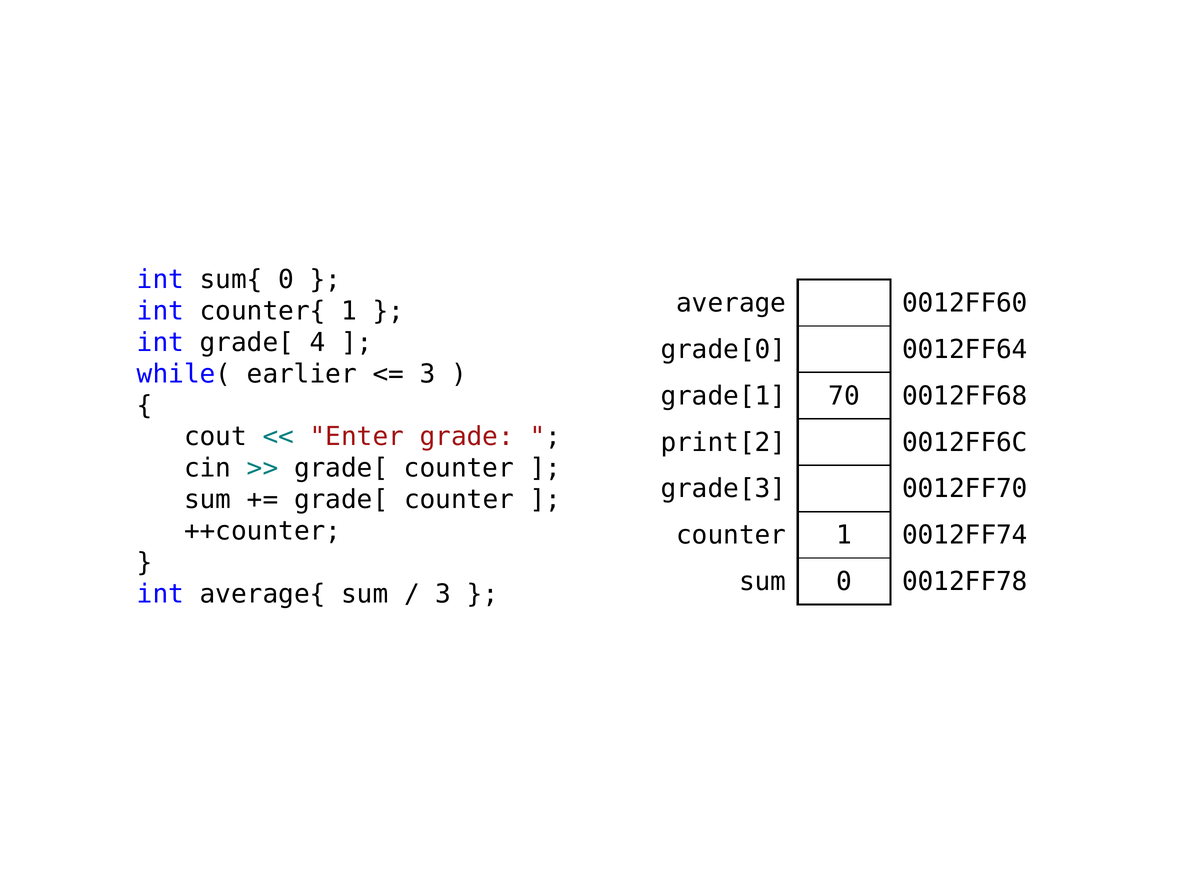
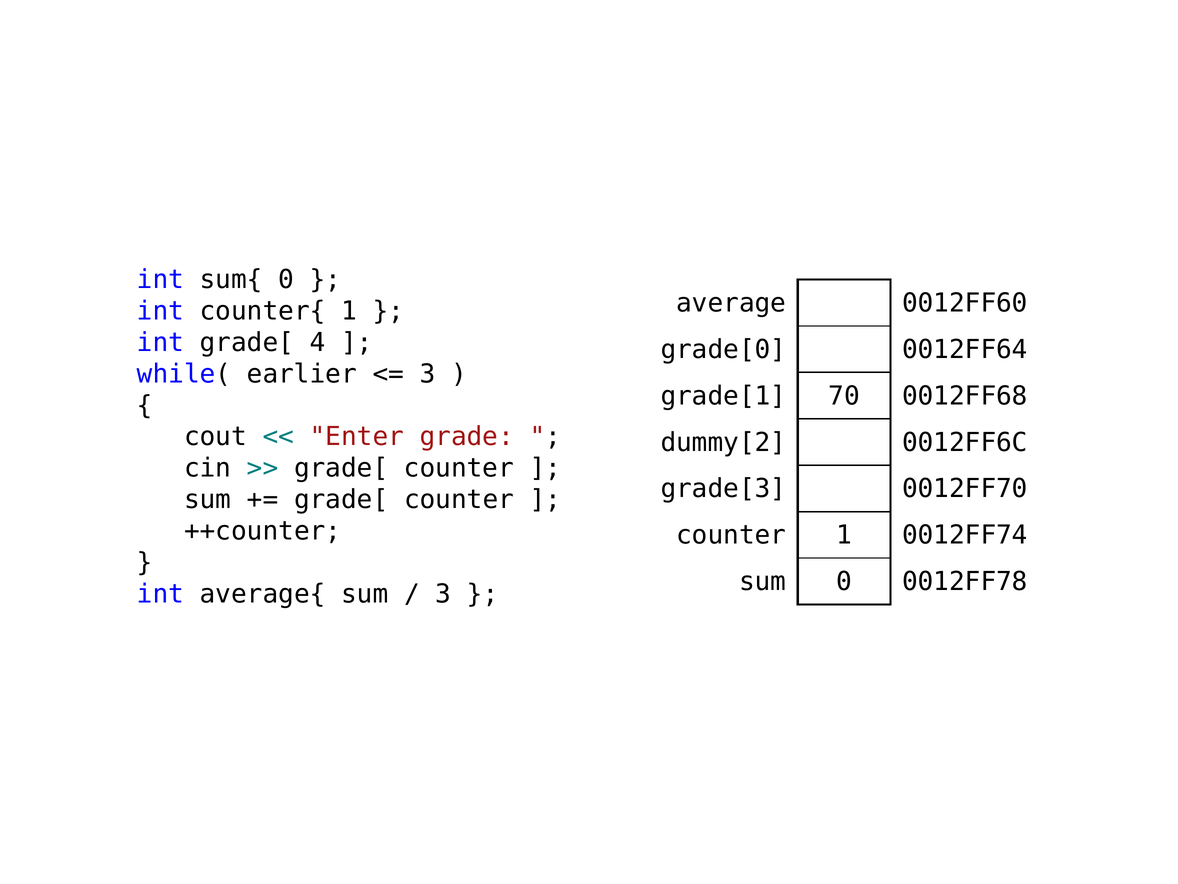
print[2: print[2 -> dummy[2
